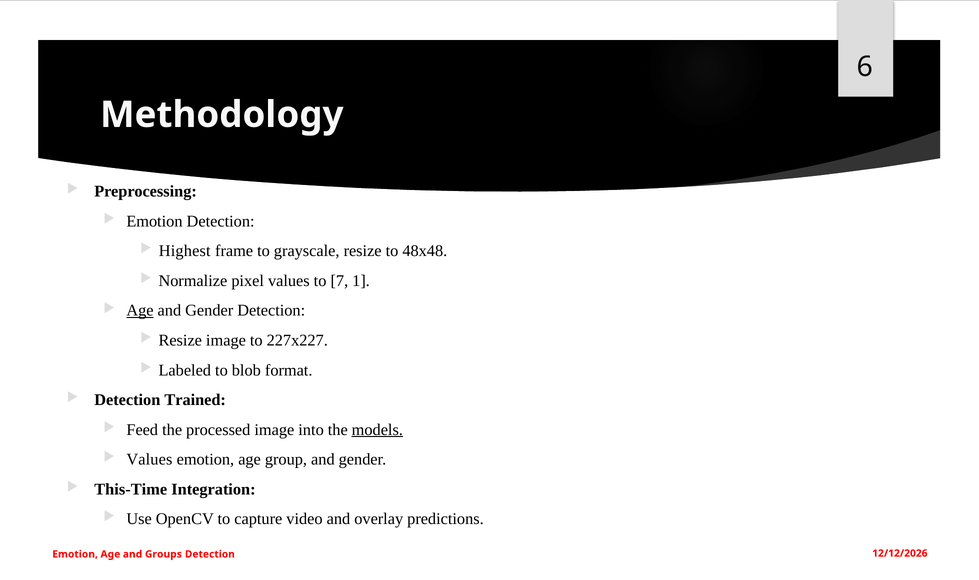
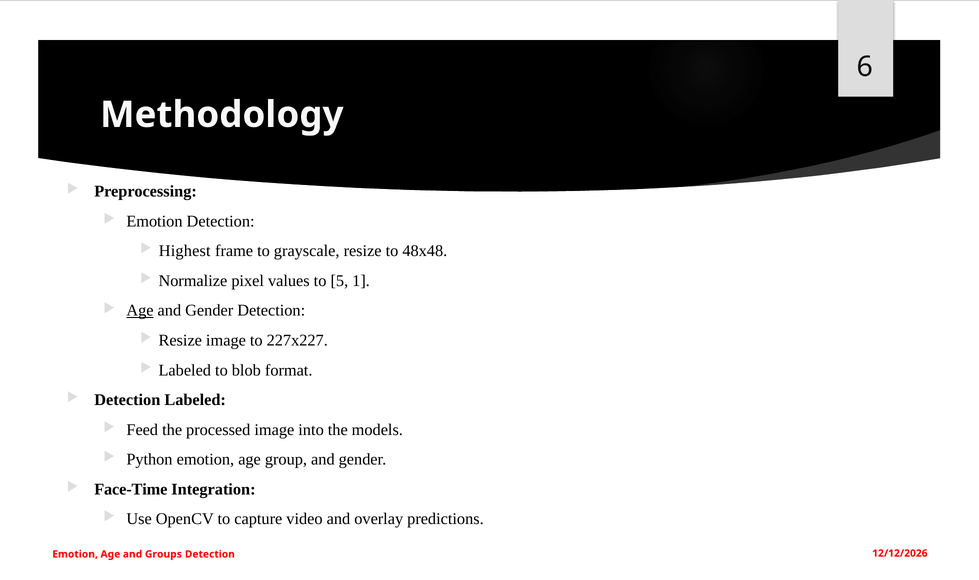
7: 7 -> 5
Detection Trained: Trained -> Labeled
models underline: present -> none
Values at (149, 460): Values -> Python
This-Time: This-Time -> Face-Time
